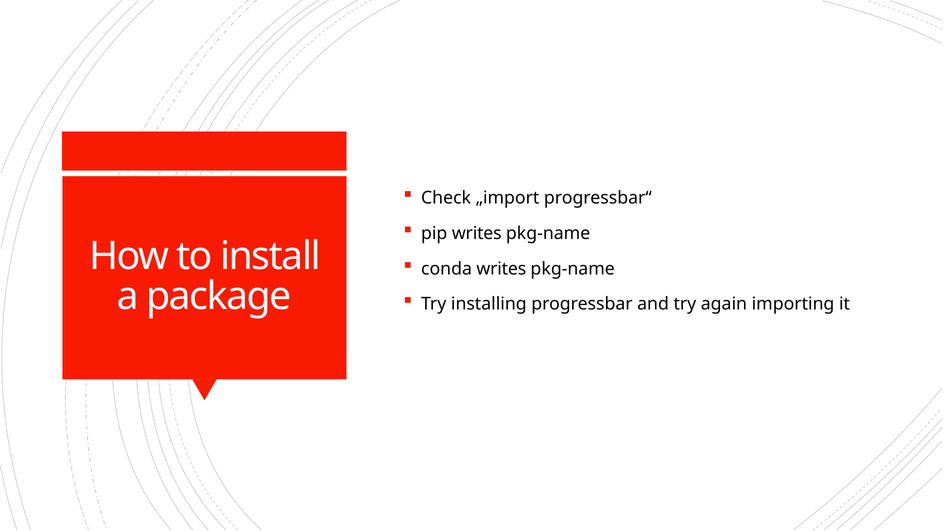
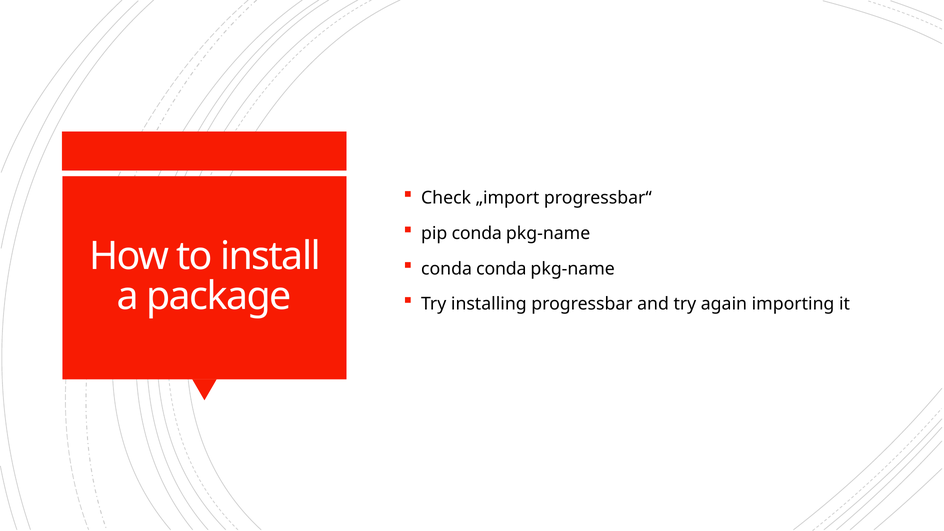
pip writes: writes -> conda
conda writes: writes -> conda
